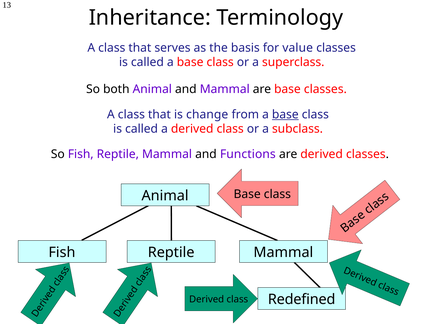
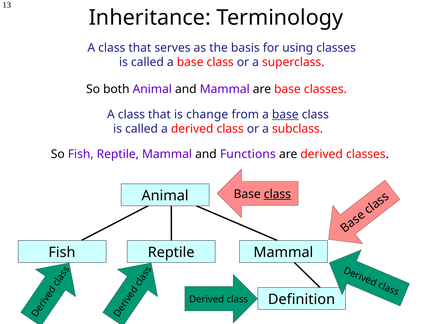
value: value -> using
class at (277, 194) underline: none -> present
Redefined: Redefined -> Definition
